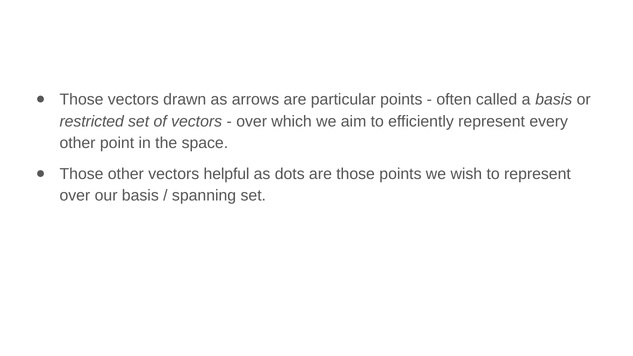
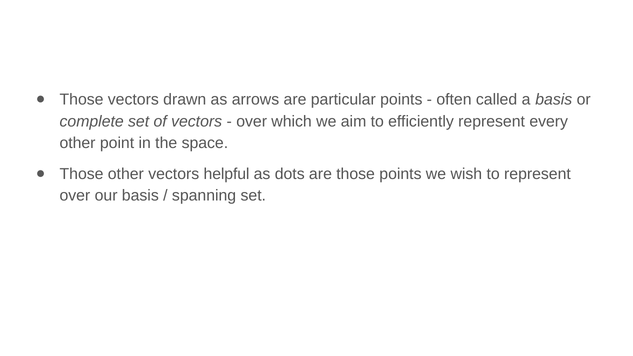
restricted: restricted -> complete
